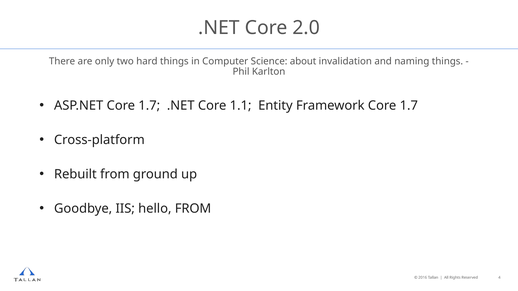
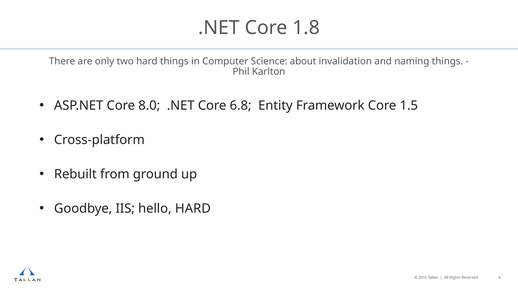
2.0: 2.0 -> 1.8
ASP.NET Core 1.7: 1.7 -> 8.0
1.1: 1.1 -> 6.8
Framework Core 1.7: 1.7 -> 1.5
hello FROM: FROM -> HARD
